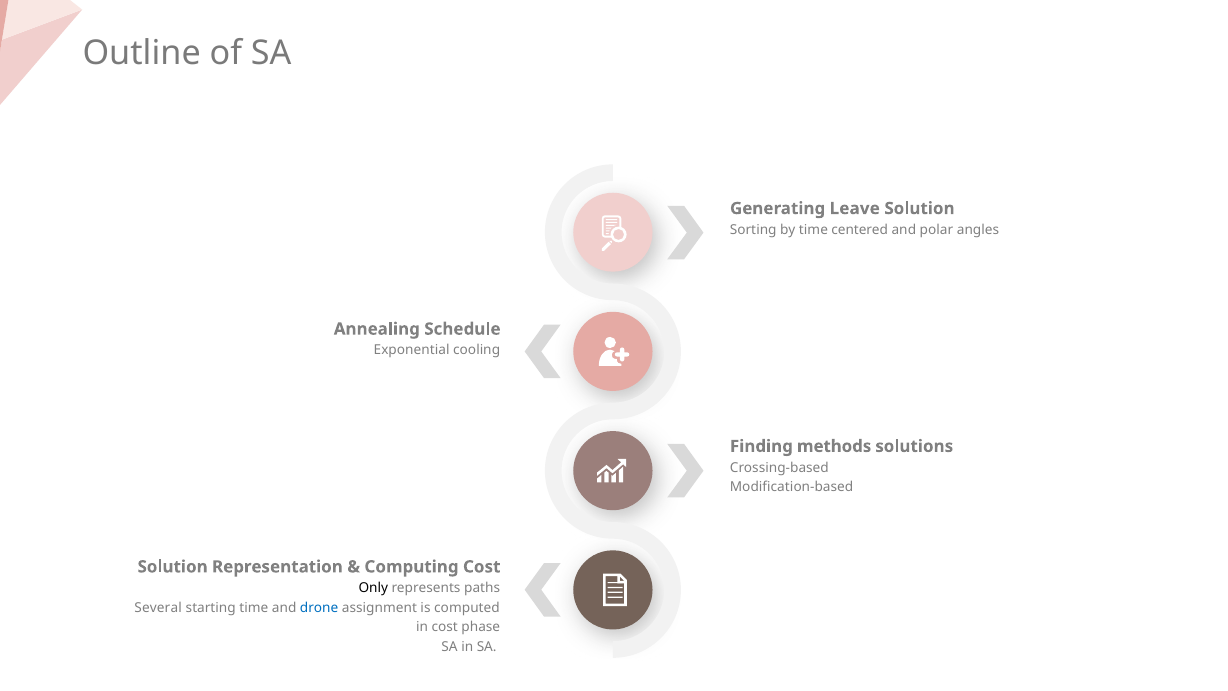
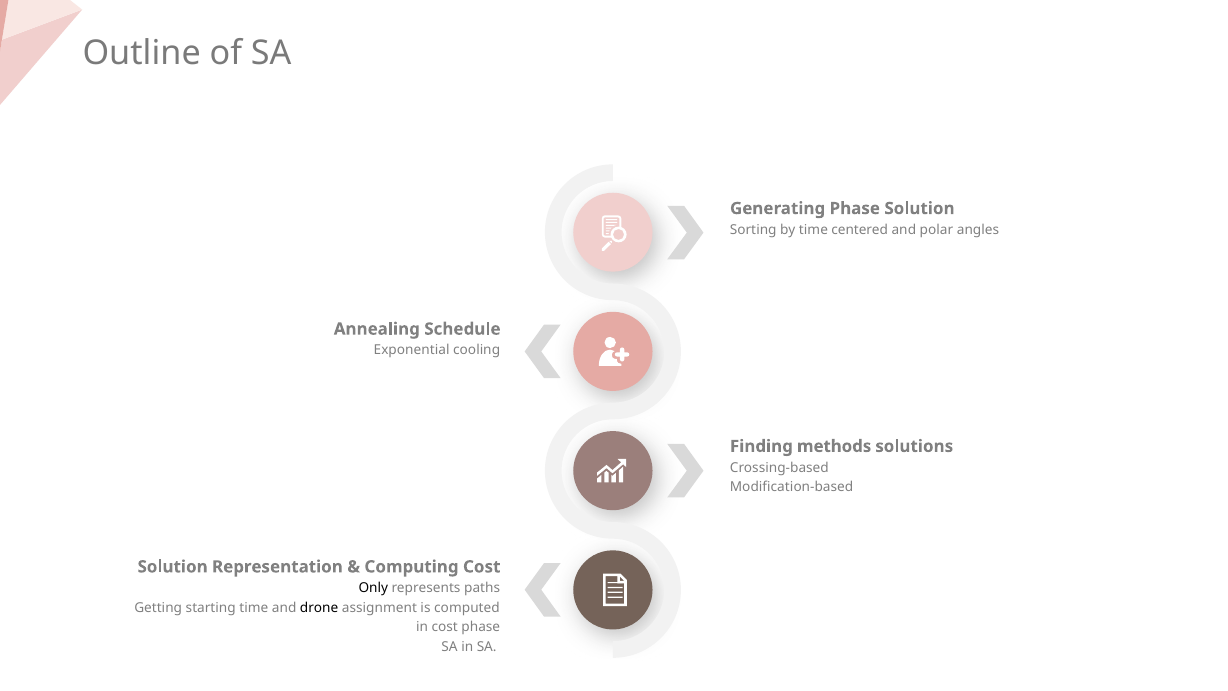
Generating Leave: Leave -> Phase
Several: Several -> Getting
drone colour: blue -> black
